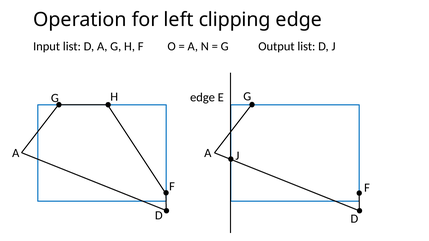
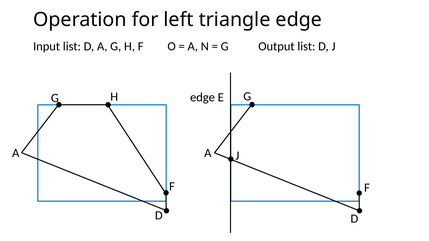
clipping: clipping -> triangle
